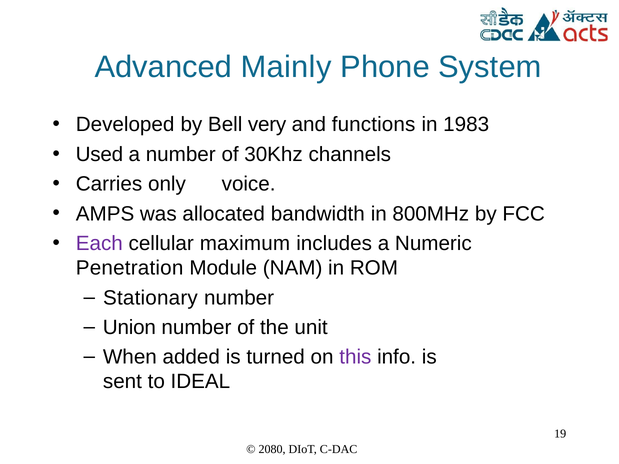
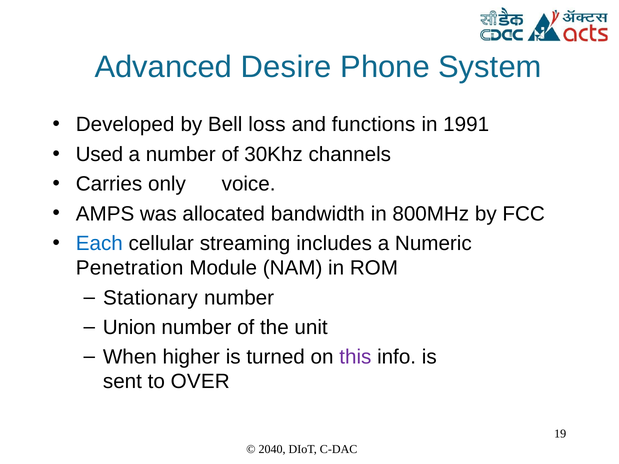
Mainly: Mainly -> Desire
very: very -> loss
1983: 1983 -> 1991
Each colour: purple -> blue
maximum: maximum -> streaming
added: added -> higher
IDEAL: IDEAL -> OVER
2080: 2080 -> 2040
